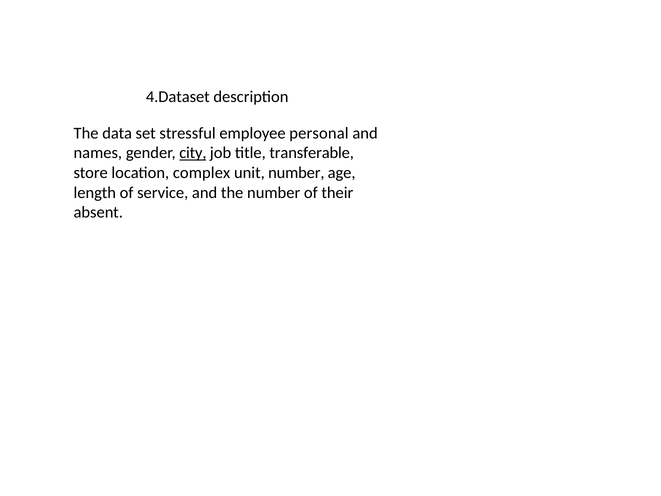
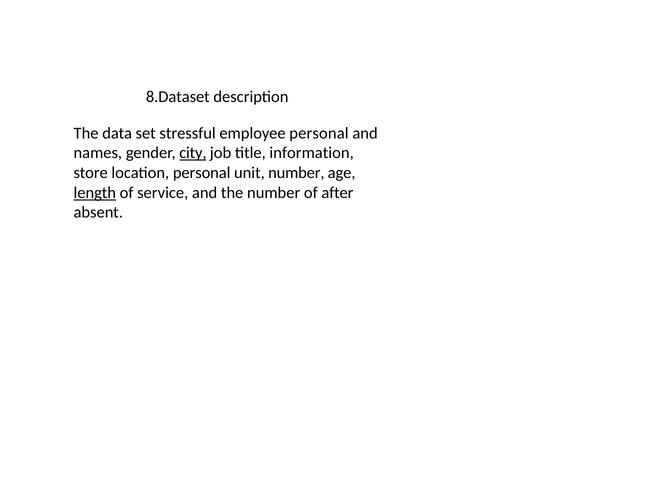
4.Dataset: 4.Dataset -> 8.Dataset
transferable: transferable -> information
location complex: complex -> personal
length underline: none -> present
their: their -> after
